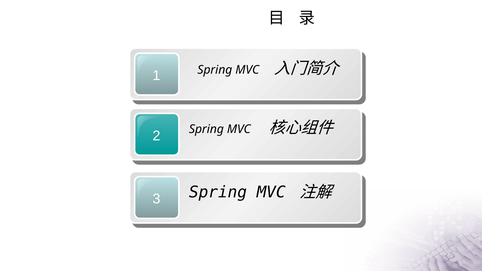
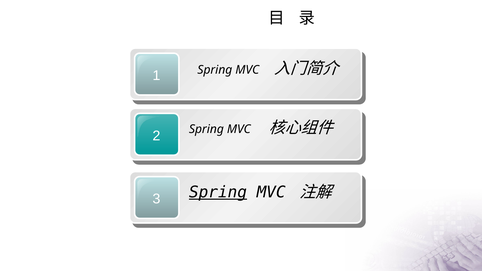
Spring at (218, 192) underline: none -> present
